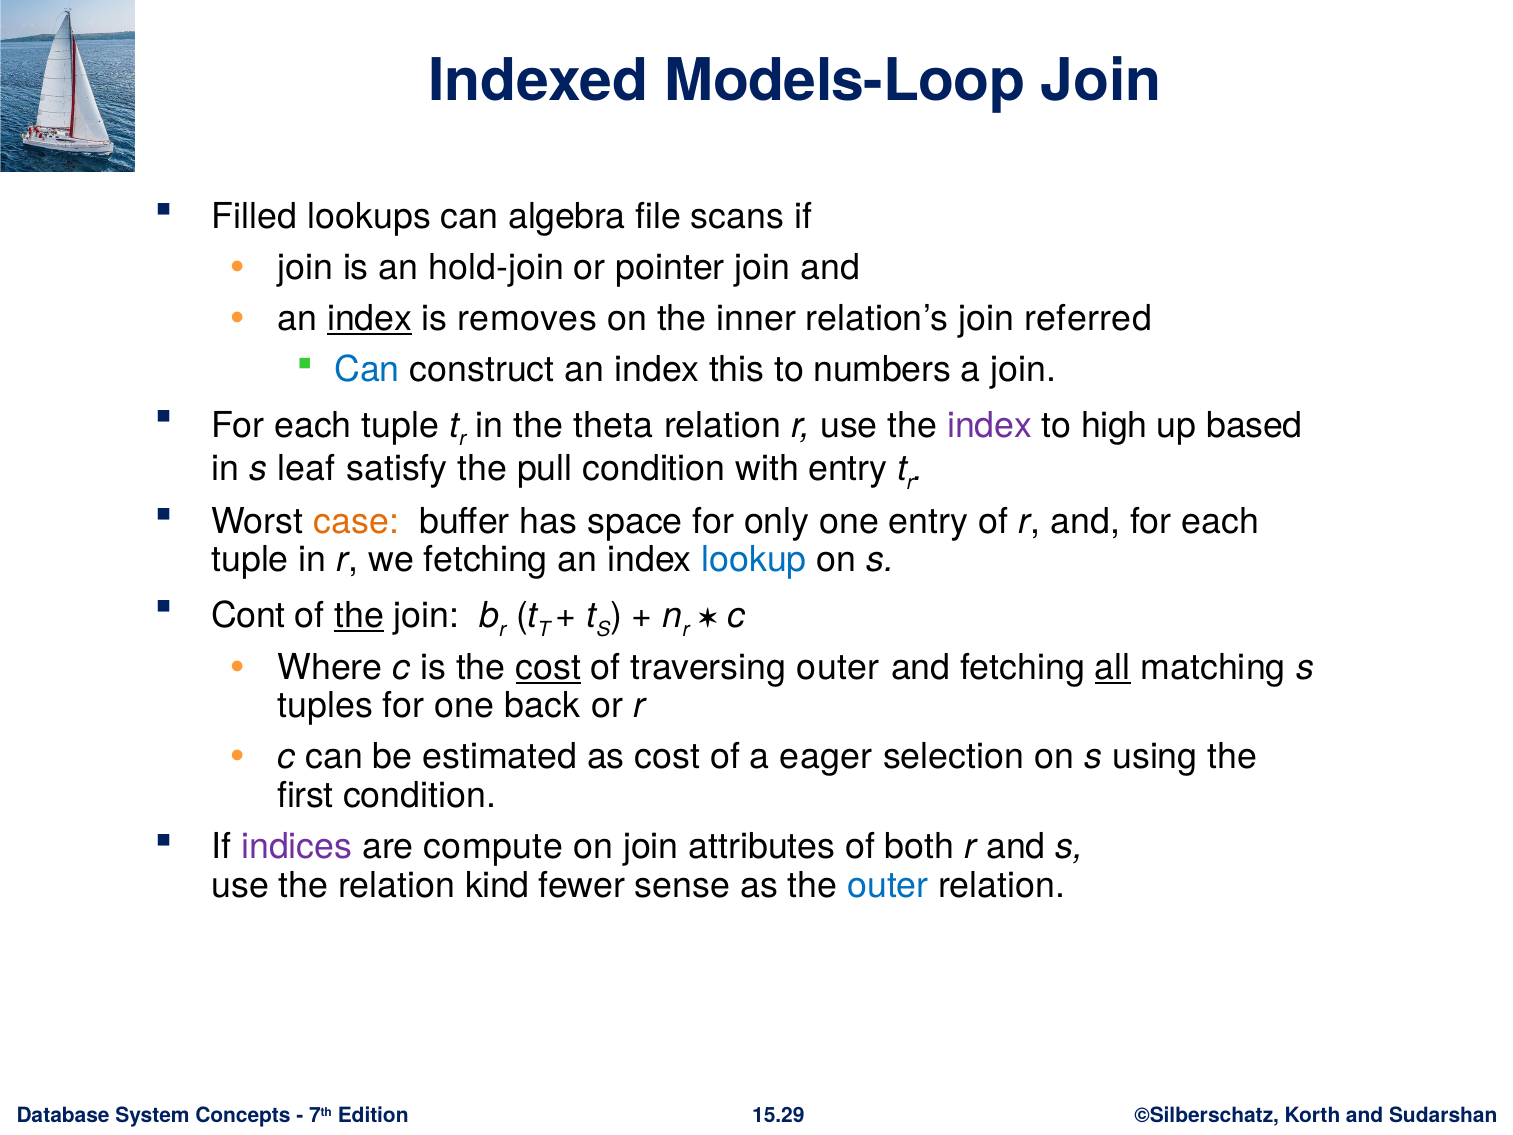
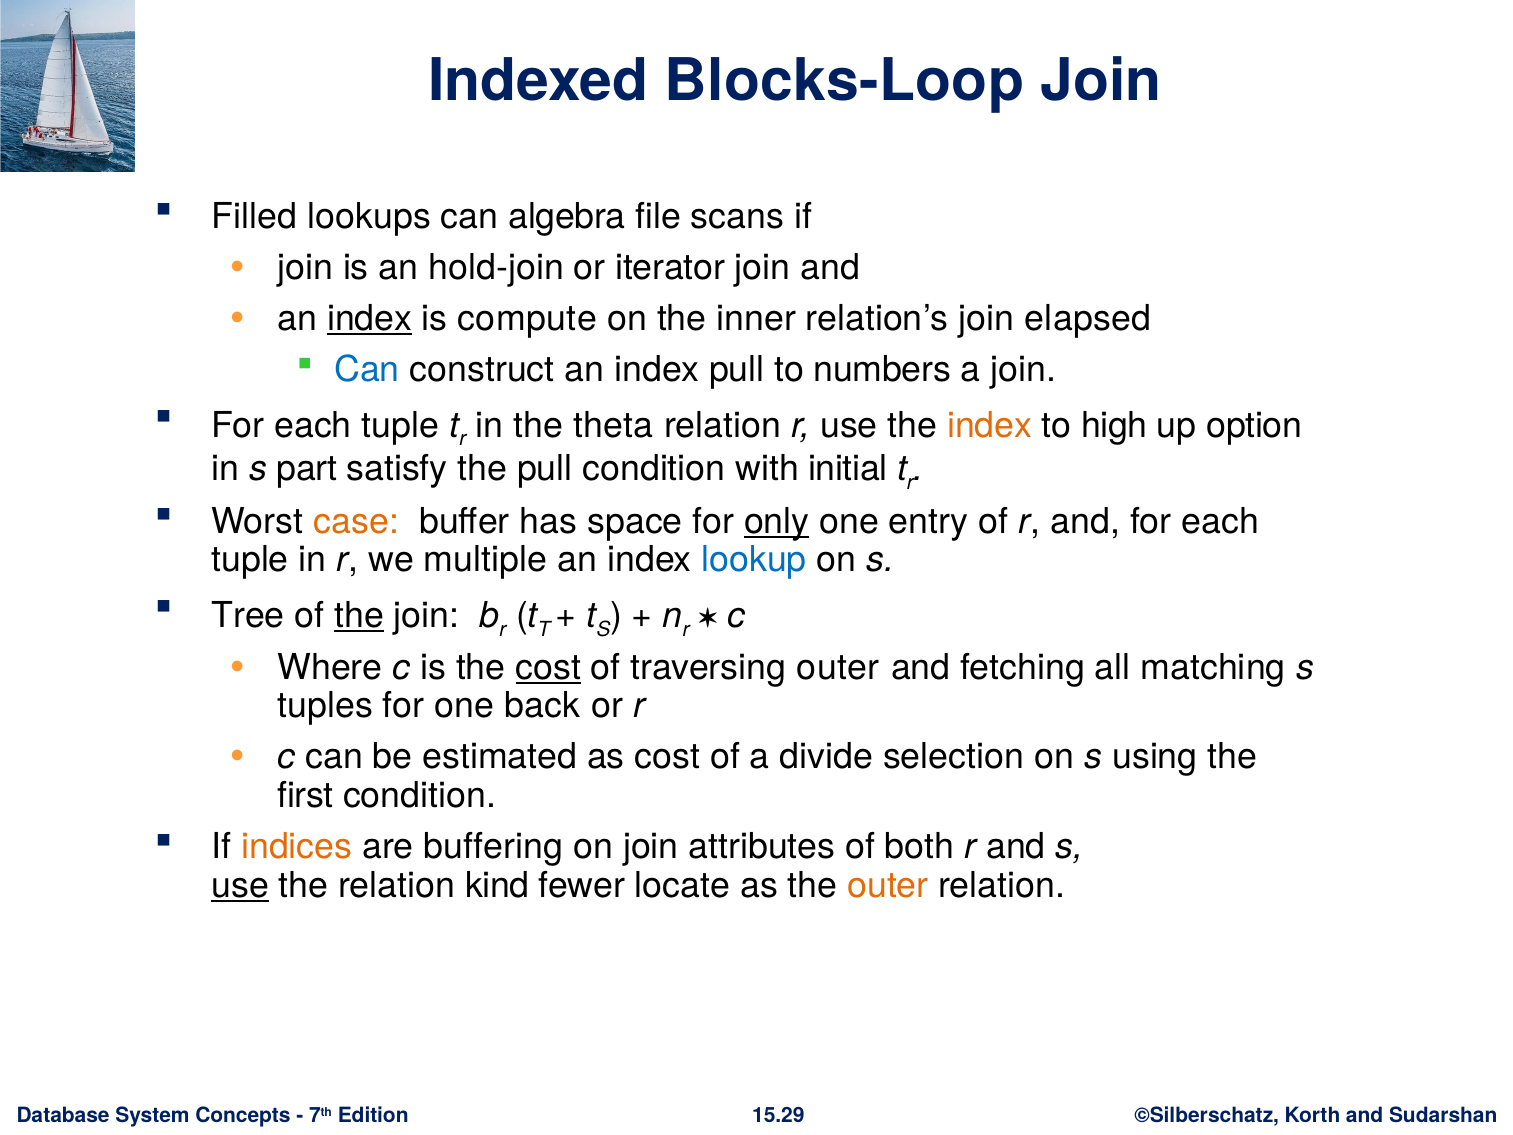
Models-Loop: Models-Loop -> Blocks-Loop
pointer: pointer -> iterator
removes: removes -> compute
referred: referred -> elapsed
index this: this -> pull
index at (990, 425) colour: purple -> orange
based: based -> option
leaf: leaf -> part
with entry: entry -> initial
only underline: none -> present
we fetching: fetching -> multiple
Cont: Cont -> Tree
all underline: present -> none
eager: eager -> divide
indices colour: purple -> orange
compute: compute -> buffering
use at (240, 885) underline: none -> present
sense: sense -> locate
outer at (888, 885) colour: blue -> orange
